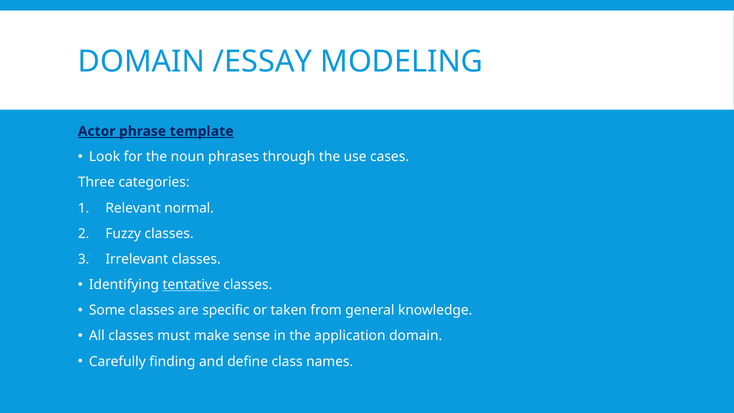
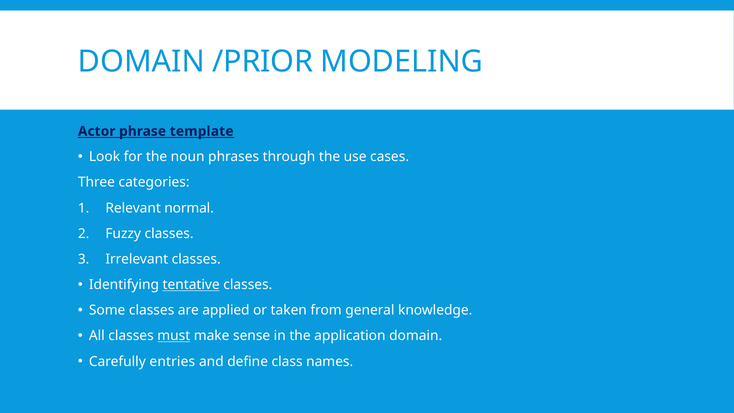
/ESSAY: /ESSAY -> /PRIOR
specific: specific -> applied
must underline: none -> present
finding: finding -> entries
